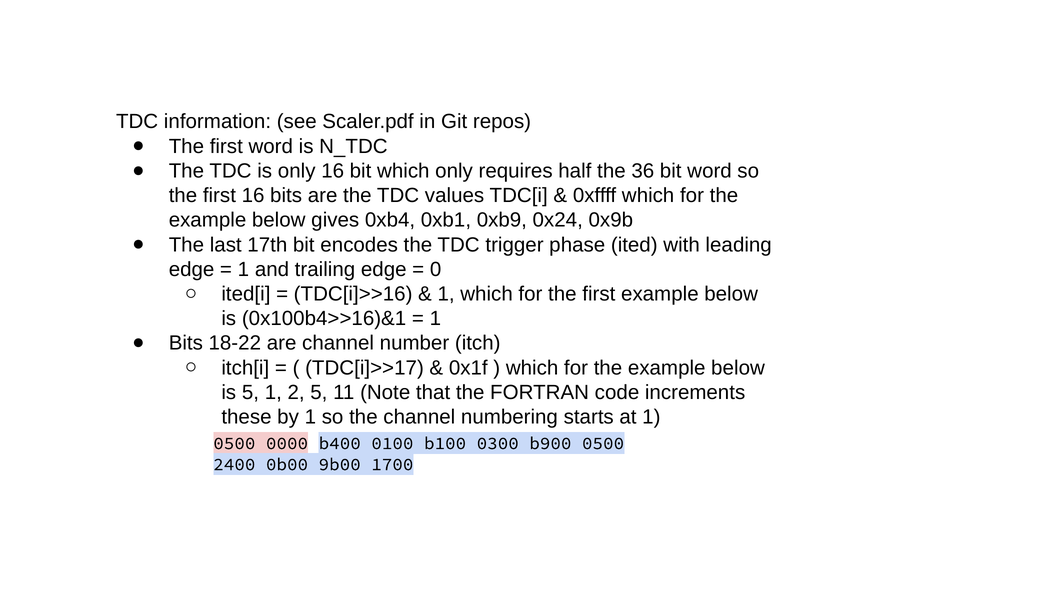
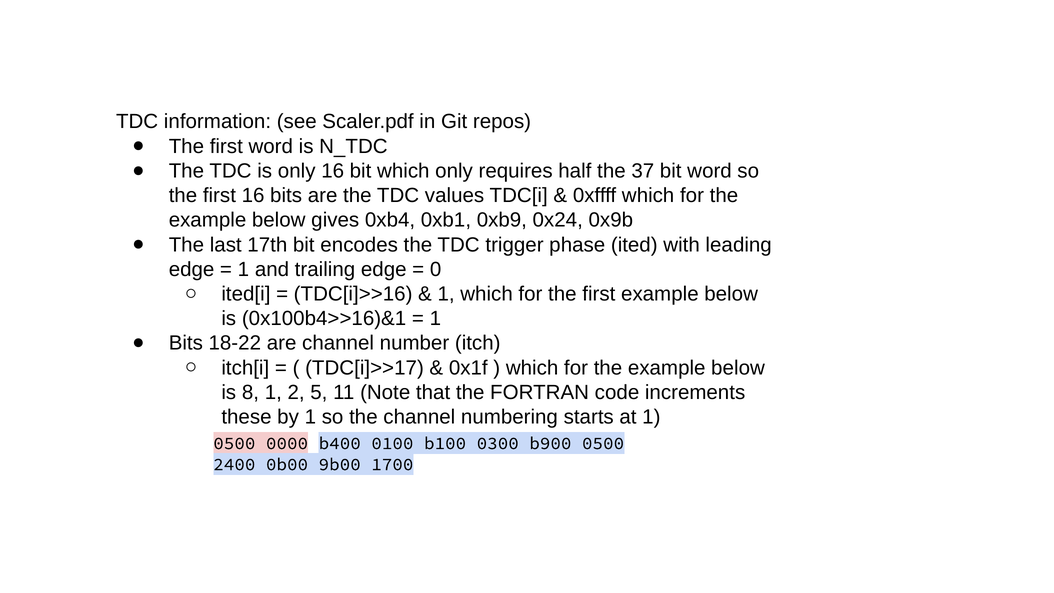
36: 36 -> 37
is 5: 5 -> 8
